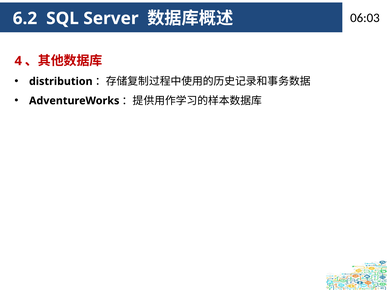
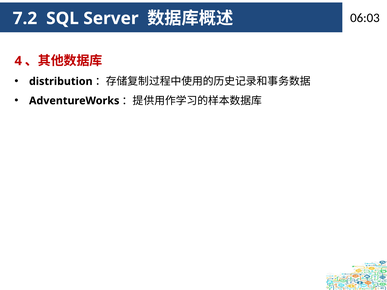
6.2: 6.2 -> 7.2
